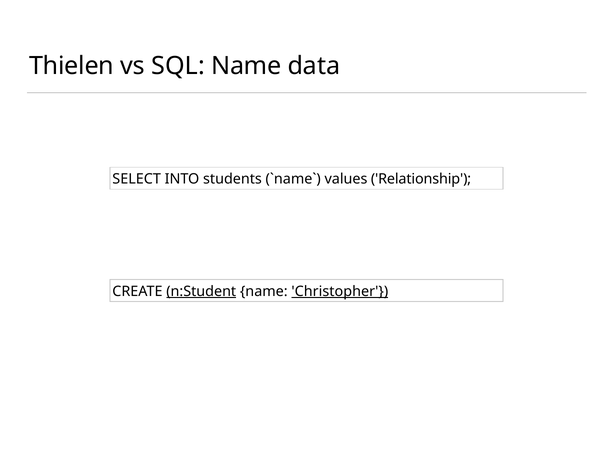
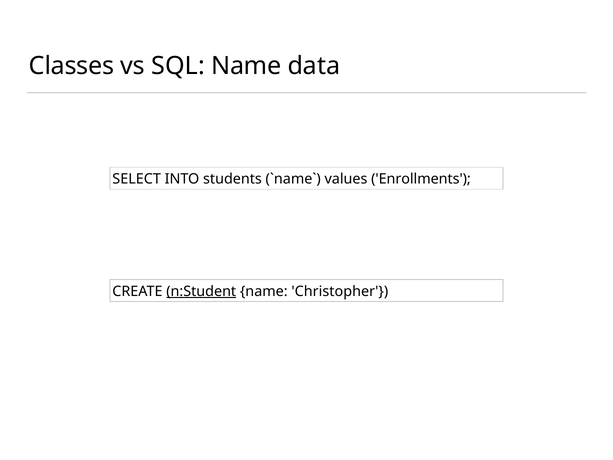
Thielen: Thielen -> Classes
Relationship: Relationship -> Enrollments
Christopher underline: present -> none
